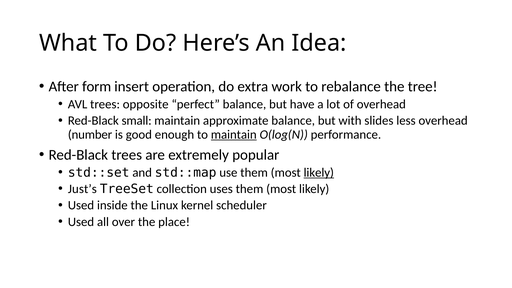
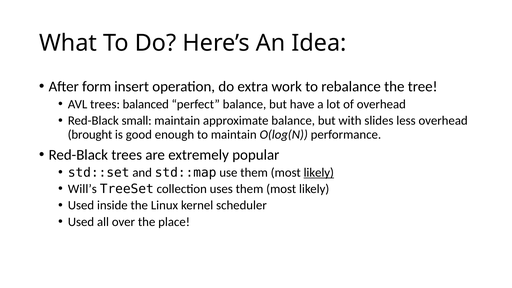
opposite: opposite -> balanced
number: number -> brought
maintain at (234, 135) underline: present -> none
Just’s: Just’s -> Will’s
